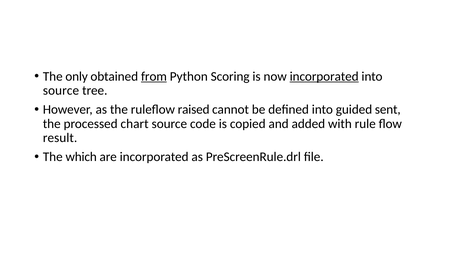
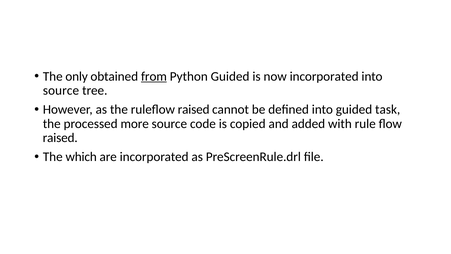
Python Scoring: Scoring -> Guided
incorporated at (324, 76) underline: present -> none
sent: sent -> task
chart: chart -> more
result at (60, 138): result -> raised
